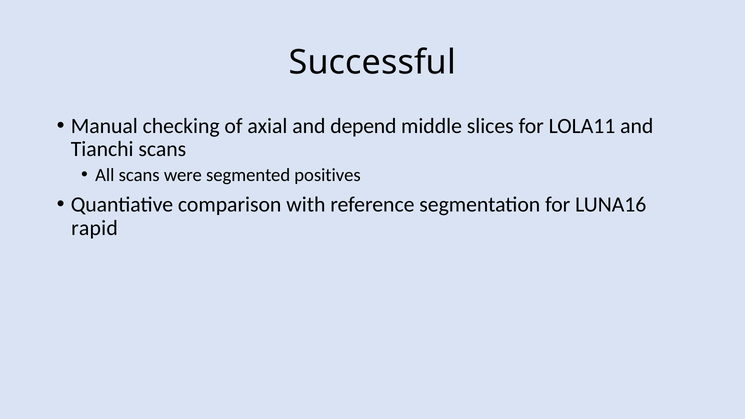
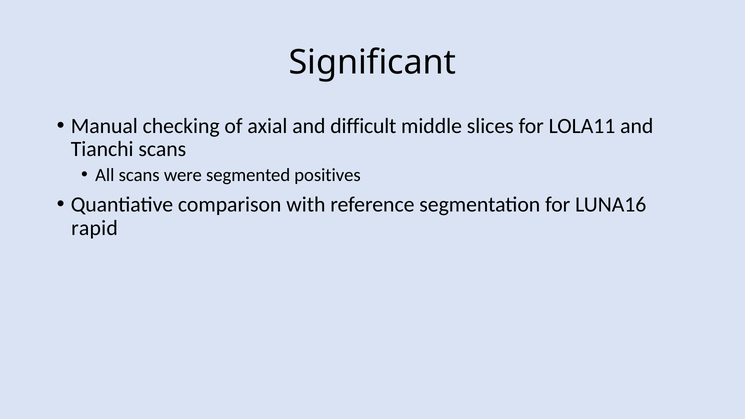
Successful: Successful -> Significant
depend: depend -> difficult
